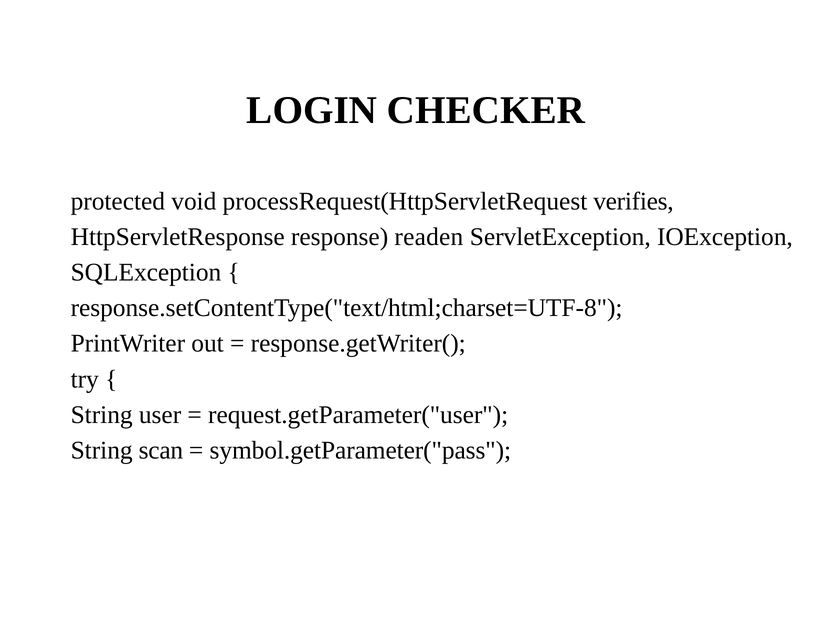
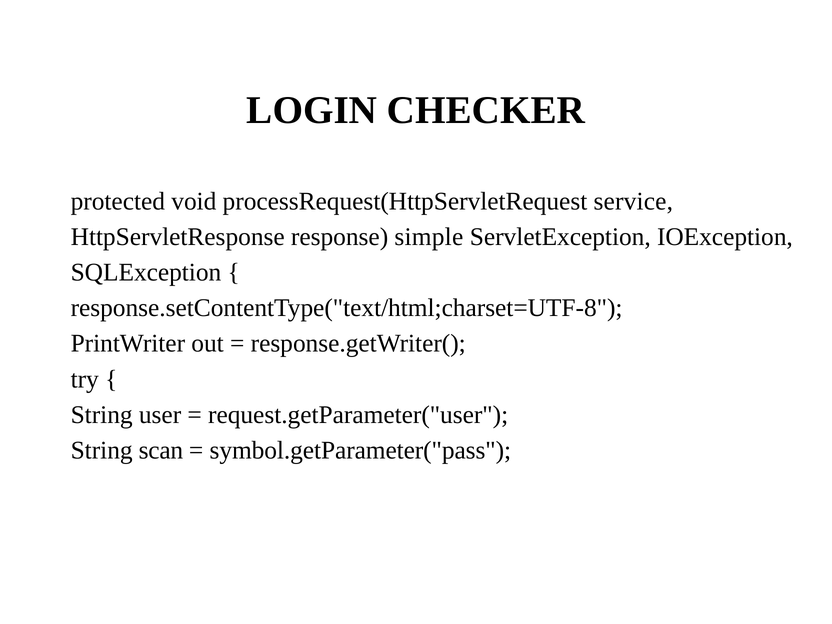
verifies: verifies -> service
readen: readen -> simple
